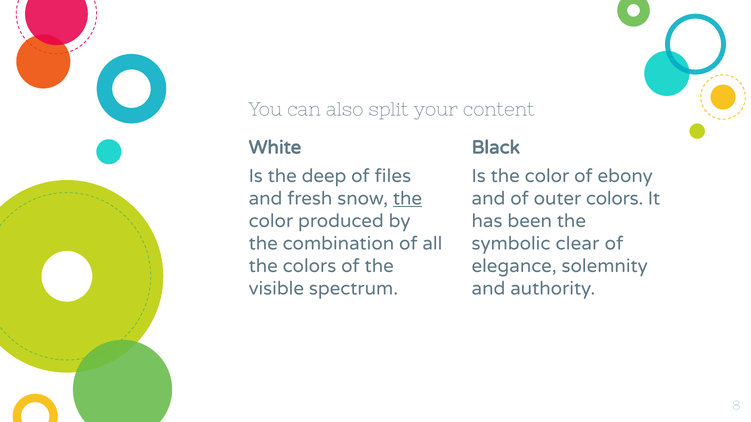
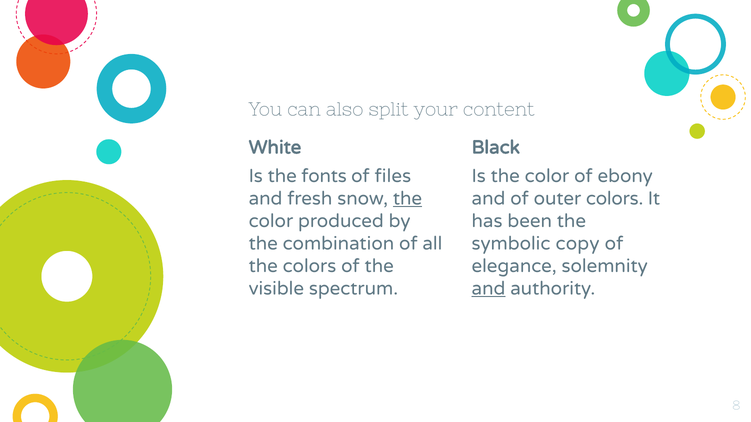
deep: deep -> fonts
clear: clear -> copy
and at (489, 289) underline: none -> present
